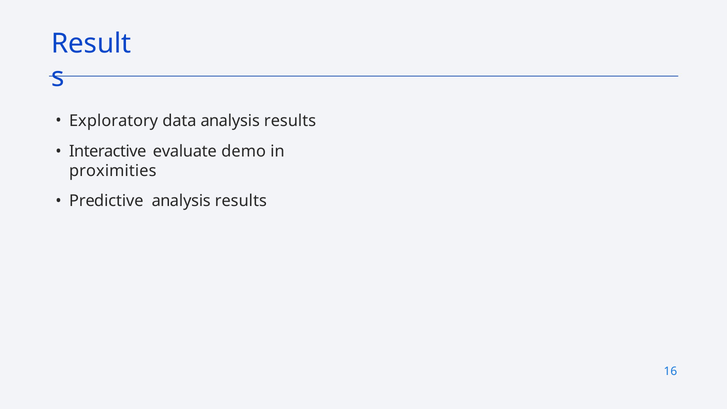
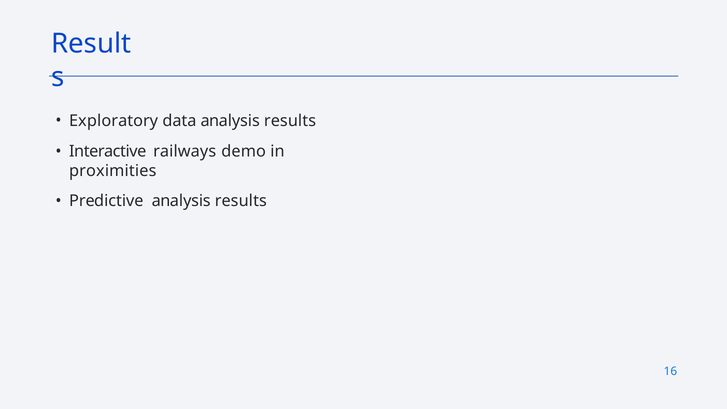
evaluate: evaluate -> railways
